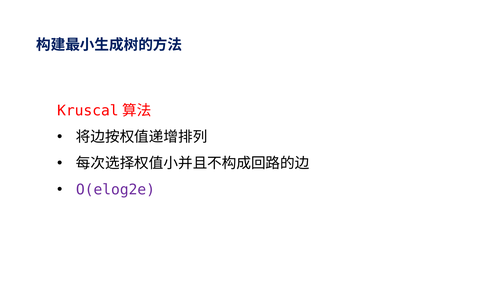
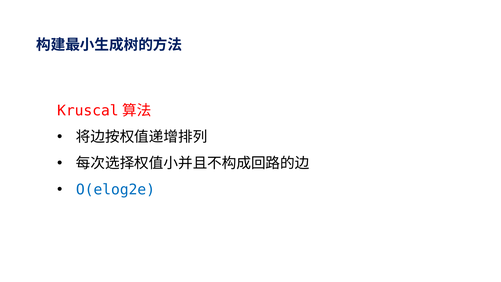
O(elog2e colour: purple -> blue
